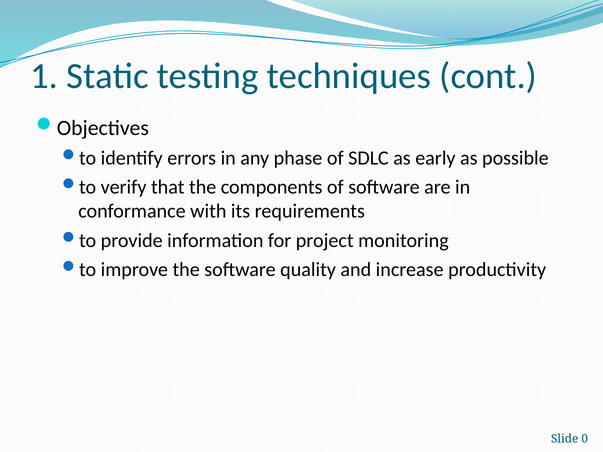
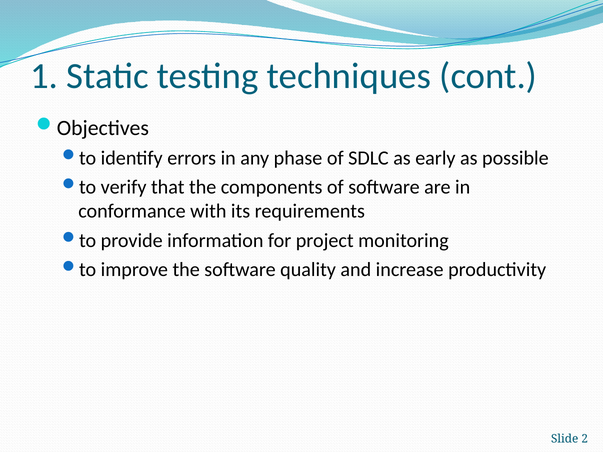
0: 0 -> 2
